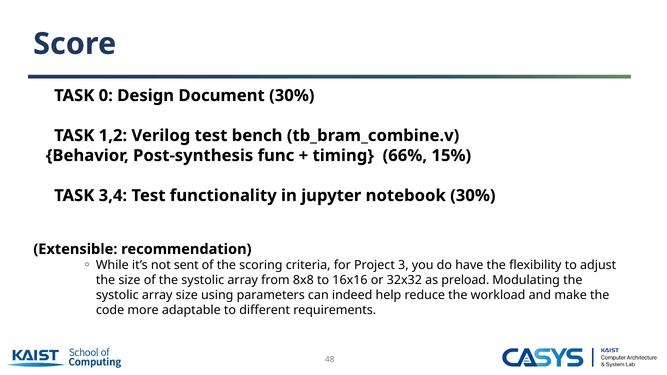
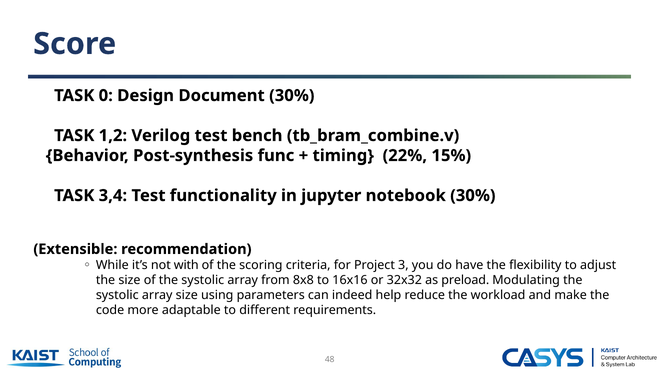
66%: 66% -> 22%
sent: sent -> with
